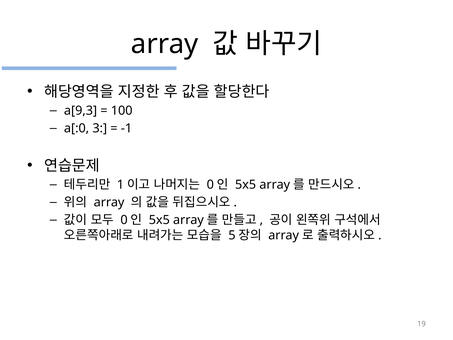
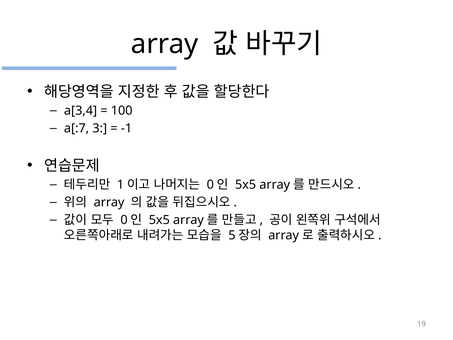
a[9,3: a[9,3 -> a[3,4
a[:0: a[:0 -> a[:7
